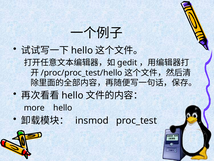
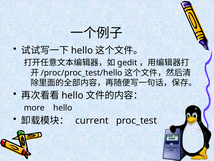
insmod: insmod -> current
